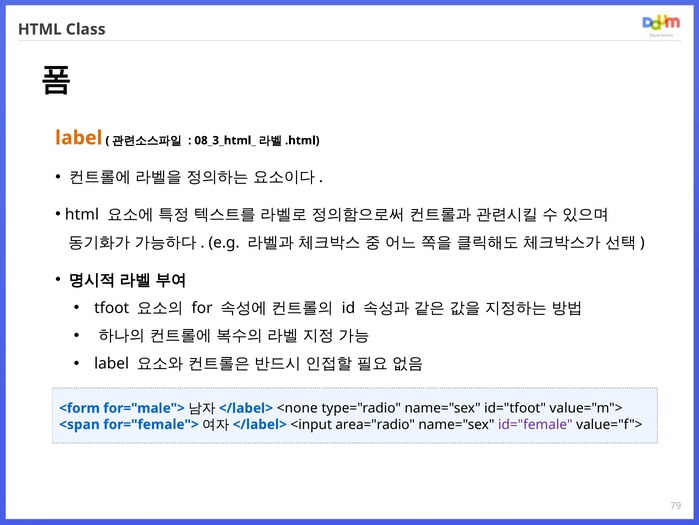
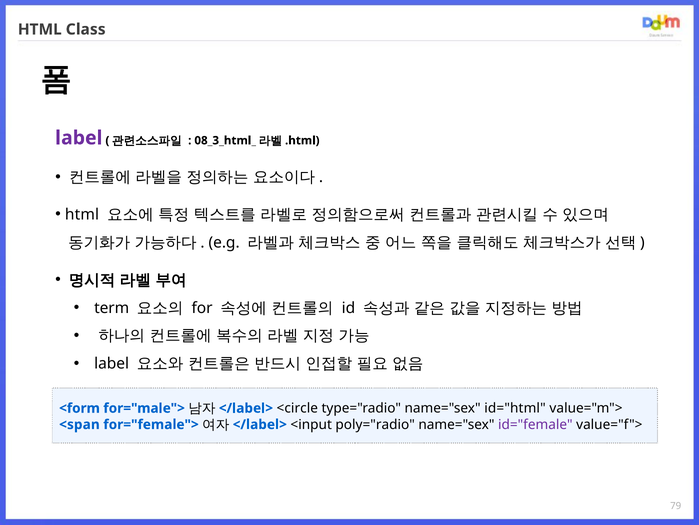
label at (79, 138) colour: orange -> purple
tfoot: tfoot -> term
<none: <none -> <circle
id="tfoot: id="tfoot -> id="html
area="radio: area="radio -> poly="radio
